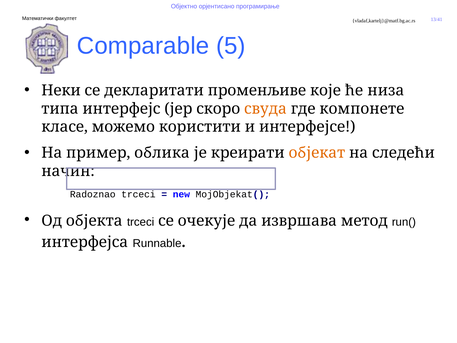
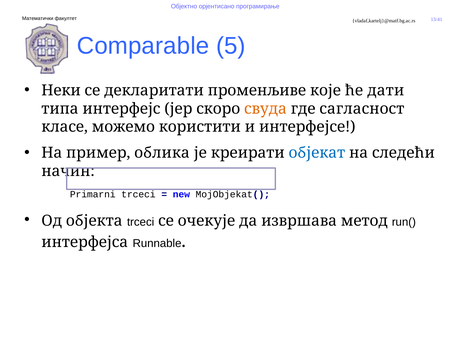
низа: низа -> дати
компонете: компонете -> сагласност
објекат colour: orange -> blue
Radoznao: Radoznao -> Primarni
